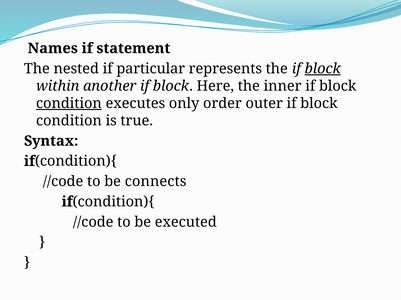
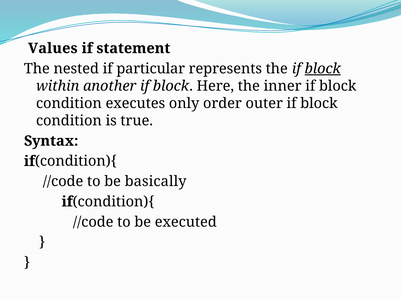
Names: Names -> Values
condition at (69, 104) underline: present -> none
connects: connects -> basically
